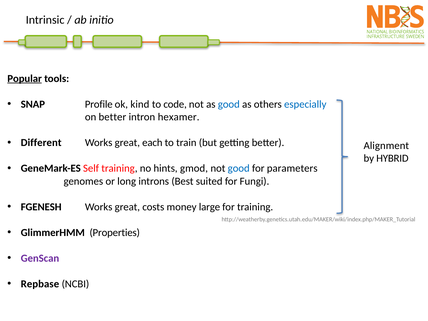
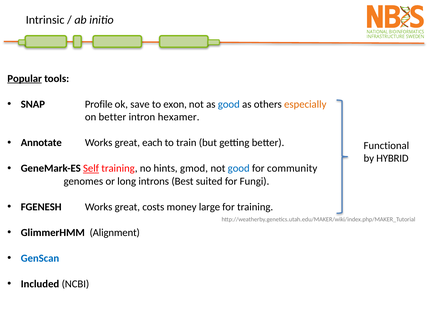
kind: kind -> save
code: code -> exon
especially colour: blue -> orange
Different: Different -> Annotate
Alignment: Alignment -> Functional
Self underline: none -> present
parameters: parameters -> community
Properties: Properties -> Alignment
GenScan colour: purple -> blue
Repbase: Repbase -> Included
